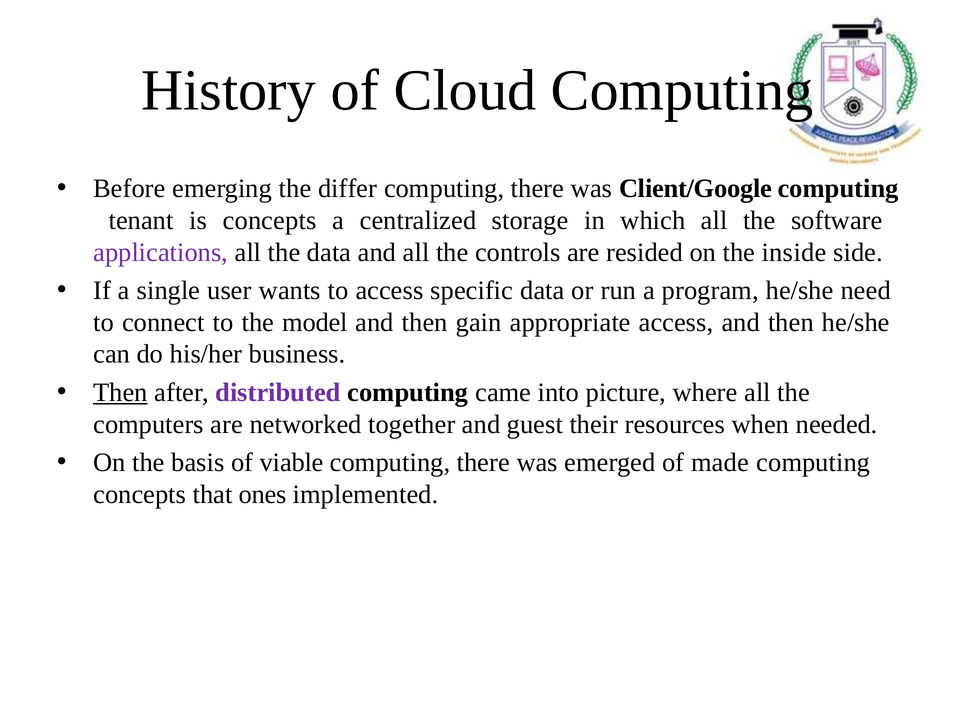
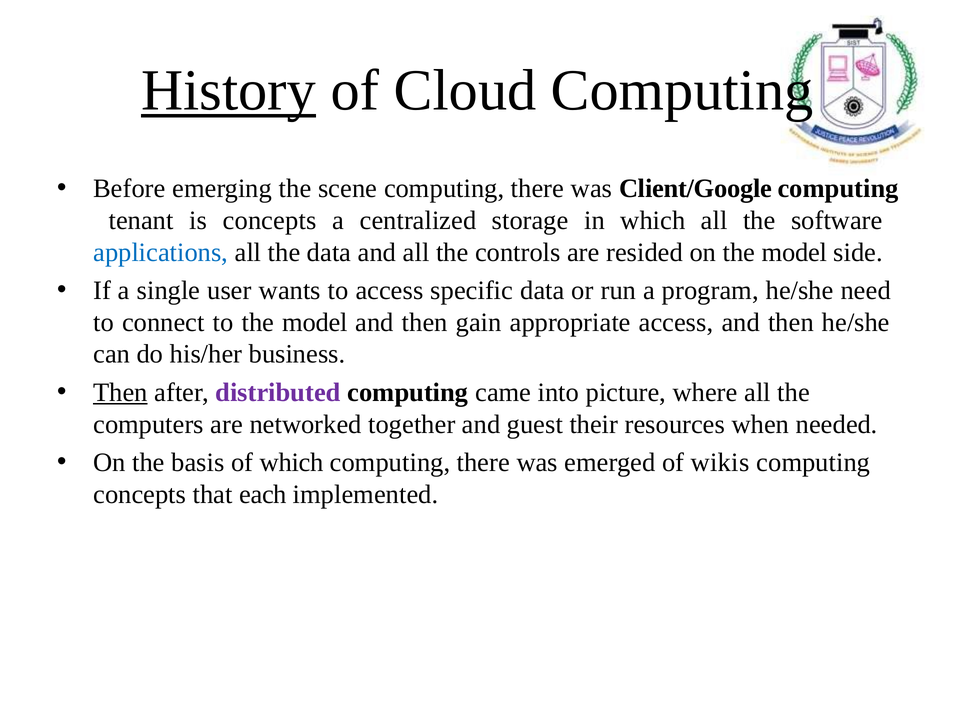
History underline: none -> present
differ: differ -> scene
applications colour: purple -> blue
on the inside: inside -> model
of viable: viable -> which
made: made -> wikis
ones: ones -> each
